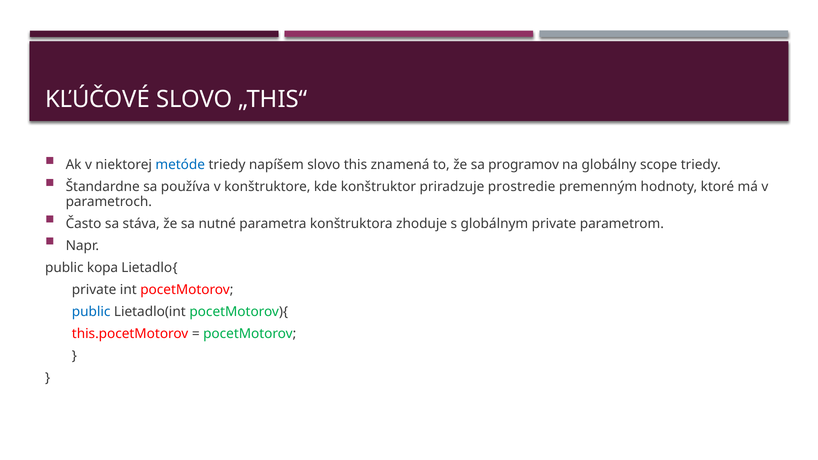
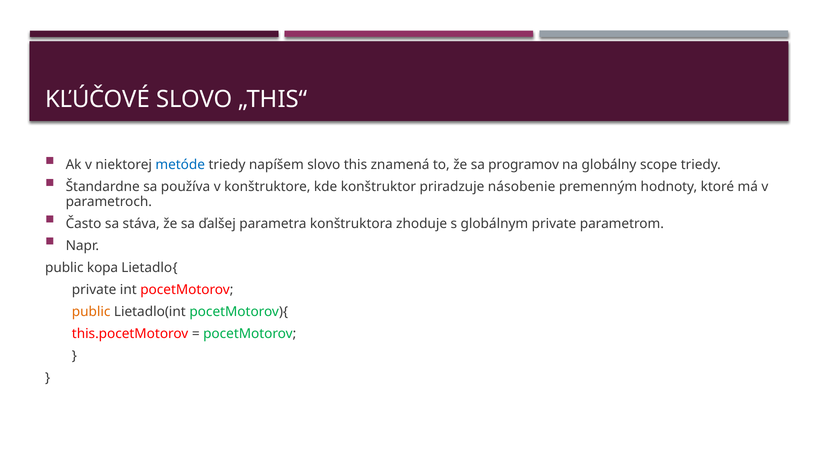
prostredie: prostredie -> násobenie
nutné: nutné -> ďalšej
public at (91, 312) colour: blue -> orange
